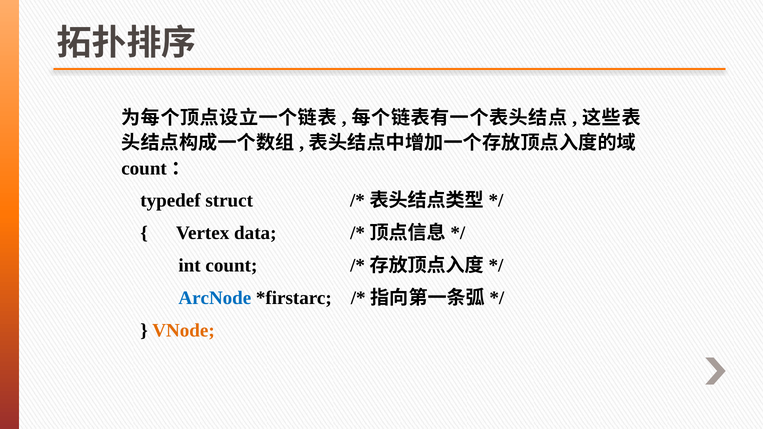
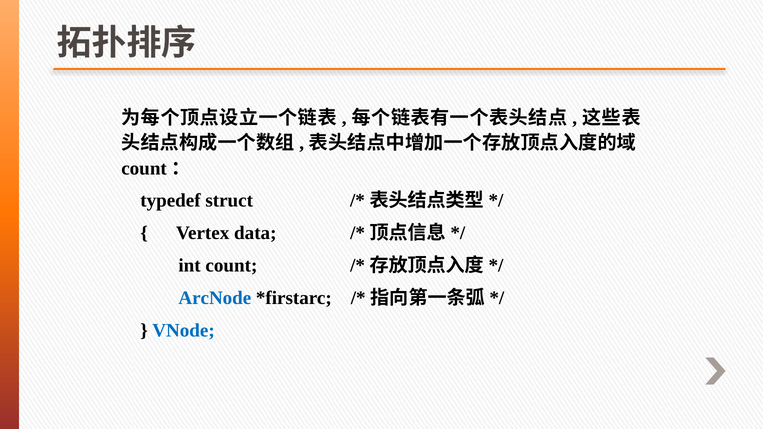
VNode colour: orange -> blue
